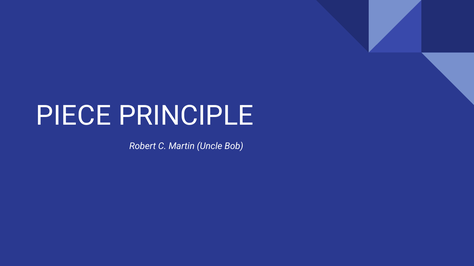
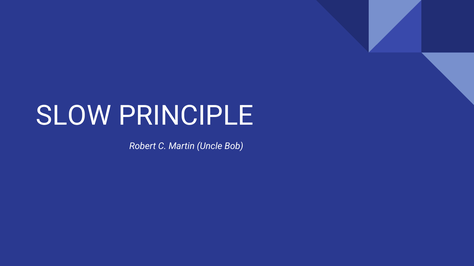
PIECE: PIECE -> SLOW
